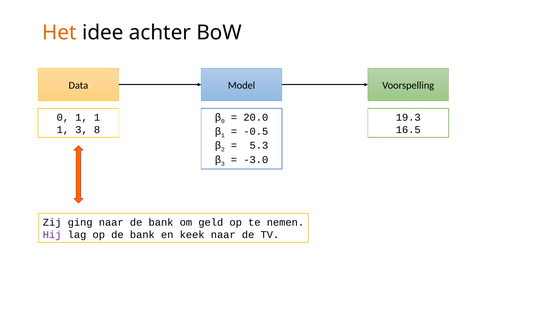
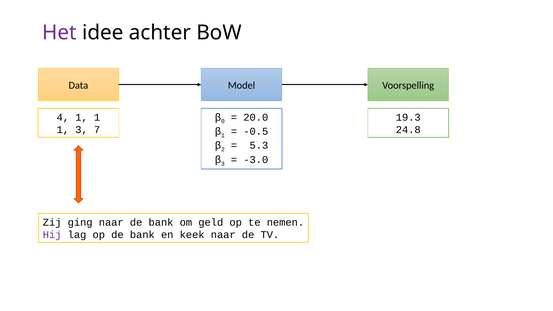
Het colour: orange -> purple
0 at (63, 117): 0 -> 4
8: 8 -> 7
16.5: 16.5 -> 24.8
